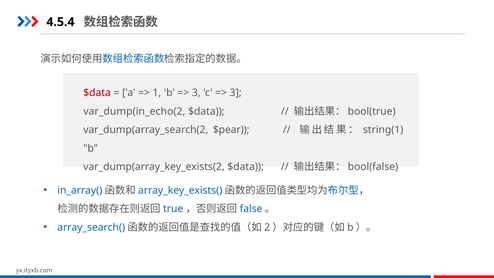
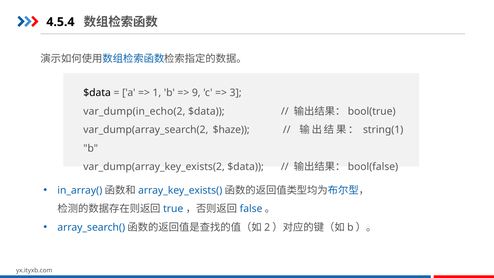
$data at (97, 93) colour: red -> black
3 at (196, 93): 3 -> 9
$pear: $pear -> $haze
